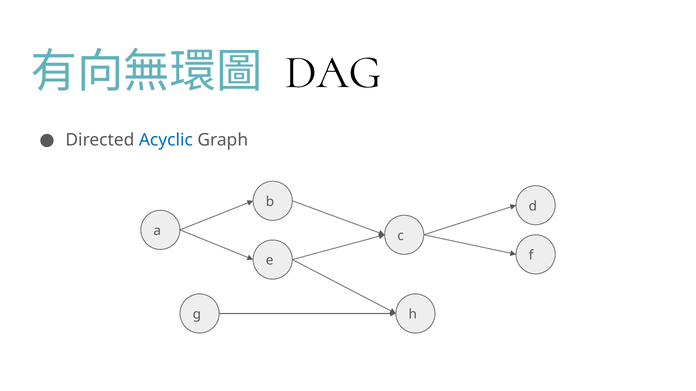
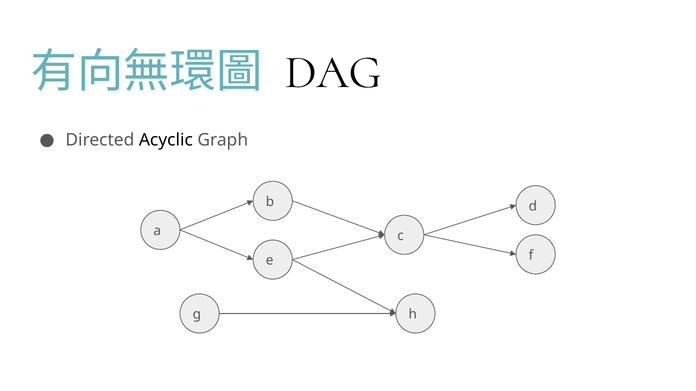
Acyclic colour: blue -> black
